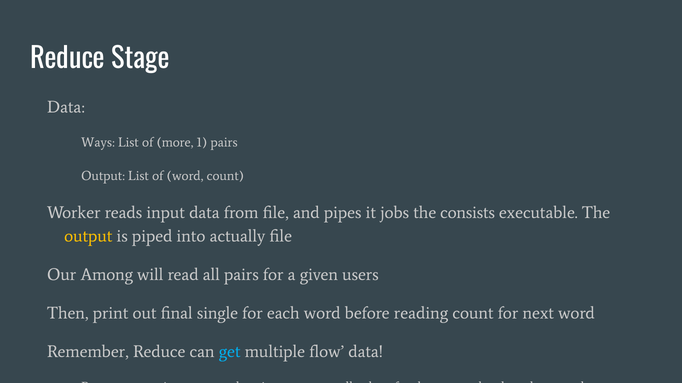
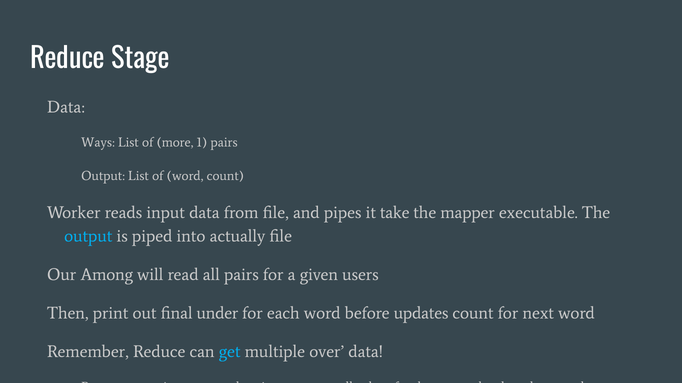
jobs: jobs -> take
consists: consists -> mapper
output at (88, 236) colour: yellow -> light blue
single: single -> under
reading: reading -> updates
flow: flow -> over
